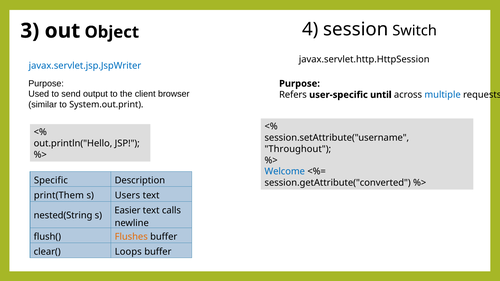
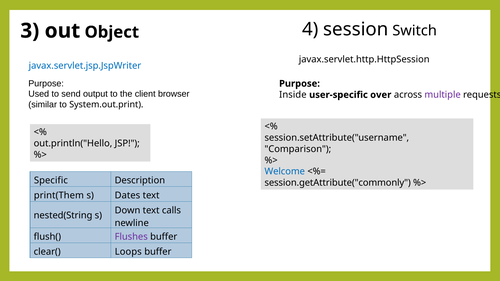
Refers: Refers -> Inside
until: until -> over
multiple colour: blue -> purple
Throughout: Throughout -> Comparison
session.getAttribute("converted: session.getAttribute("converted -> session.getAttribute("commonly
Users: Users -> Dates
Easier: Easier -> Down
Flushes colour: orange -> purple
